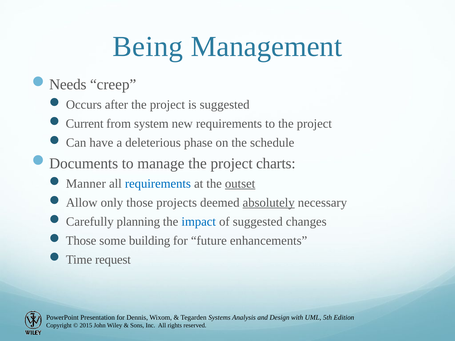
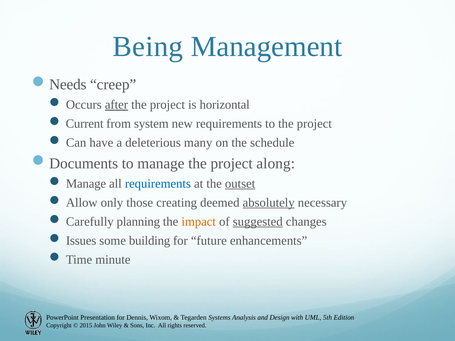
after underline: none -> present
is suggested: suggested -> horizontal
phase: phase -> many
charts: charts -> along
Manner at (86, 184): Manner -> Manage
projects: projects -> creating
impact colour: blue -> orange
suggested at (258, 222) underline: none -> present
Those at (81, 241): Those -> Issues
request: request -> minute
